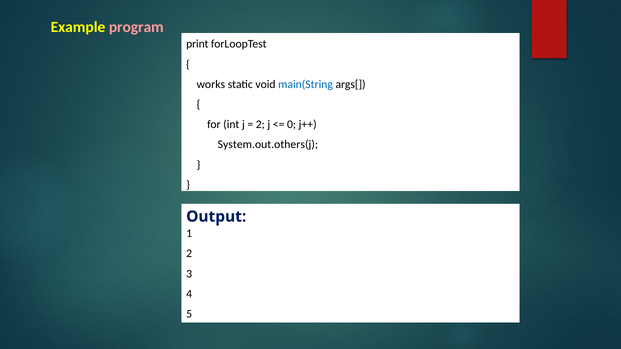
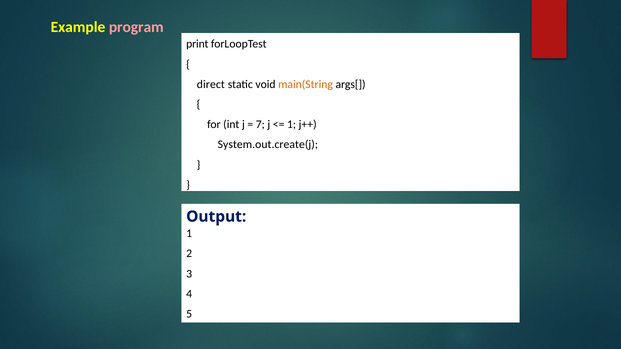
works: works -> direct
main(String colour: blue -> orange
2 at (260, 125): 2 -> 7
0 at (292, 125): 0 -> 1
System.out.others(j: System.out.others(j -> System.out.create(j
